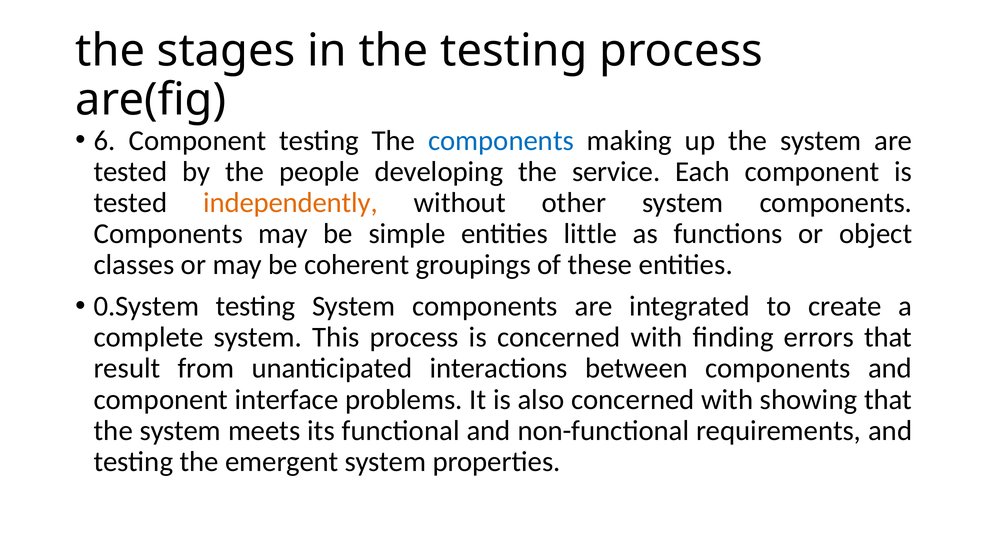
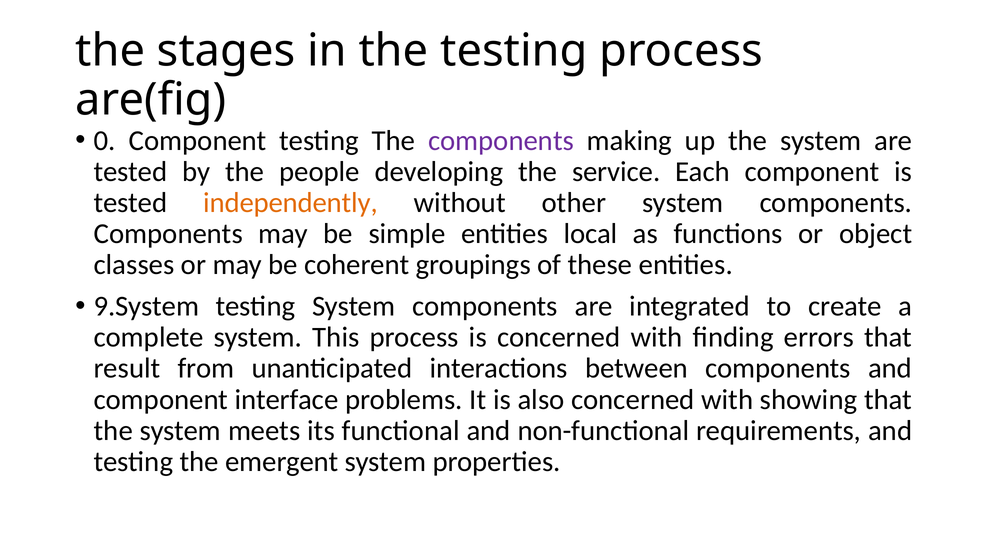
6: 6 -> 0
components at (501, 141) colour: blue -> purple
little: little -> local
0.System: 0.System -> 9.System
